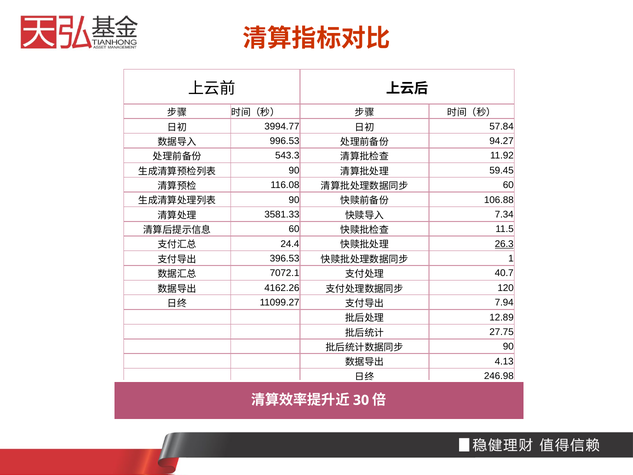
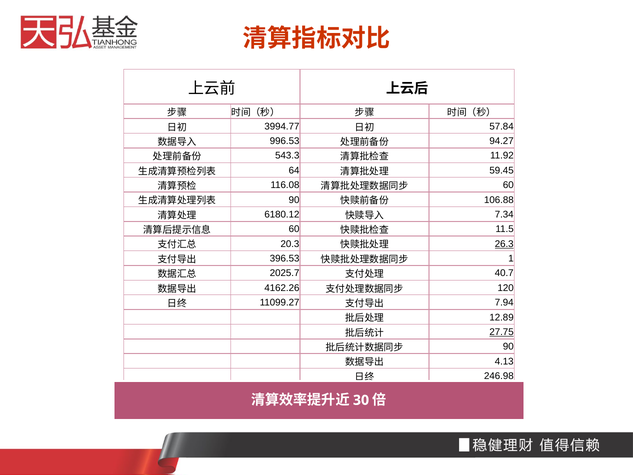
90 at (294, 170): 90 -> 64
3581.33: 3581.33 -> 6180.12
24.4: 24.4 -> 20.3
7072.1: 7072.1 -> 2025.7
27.75 underline: none -> present
